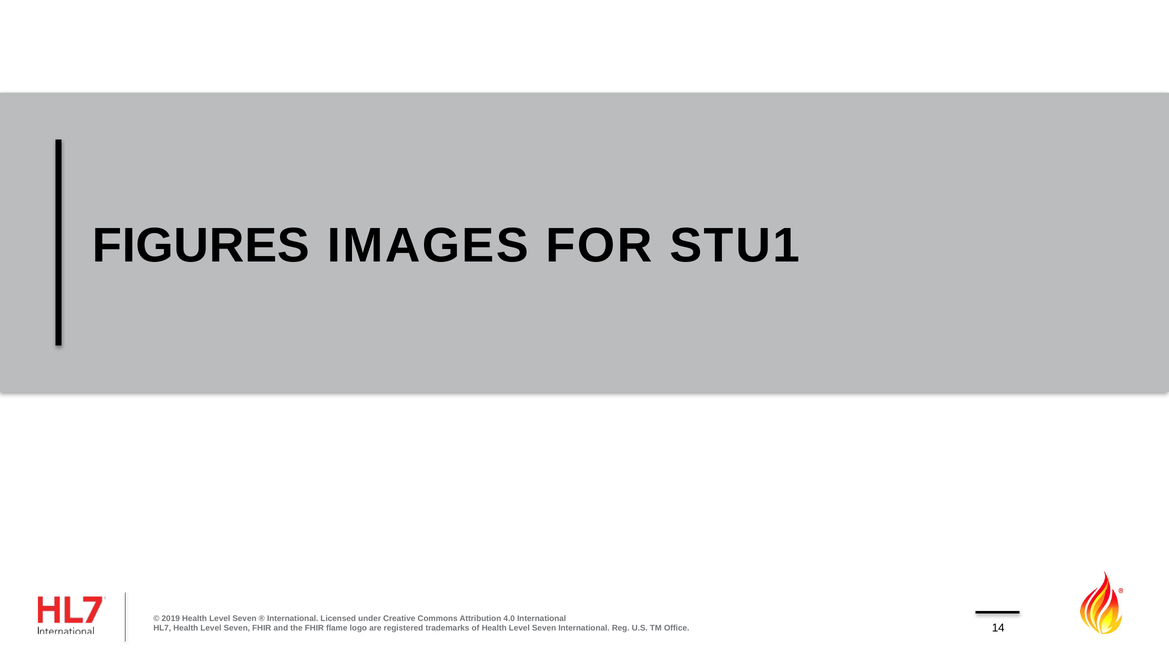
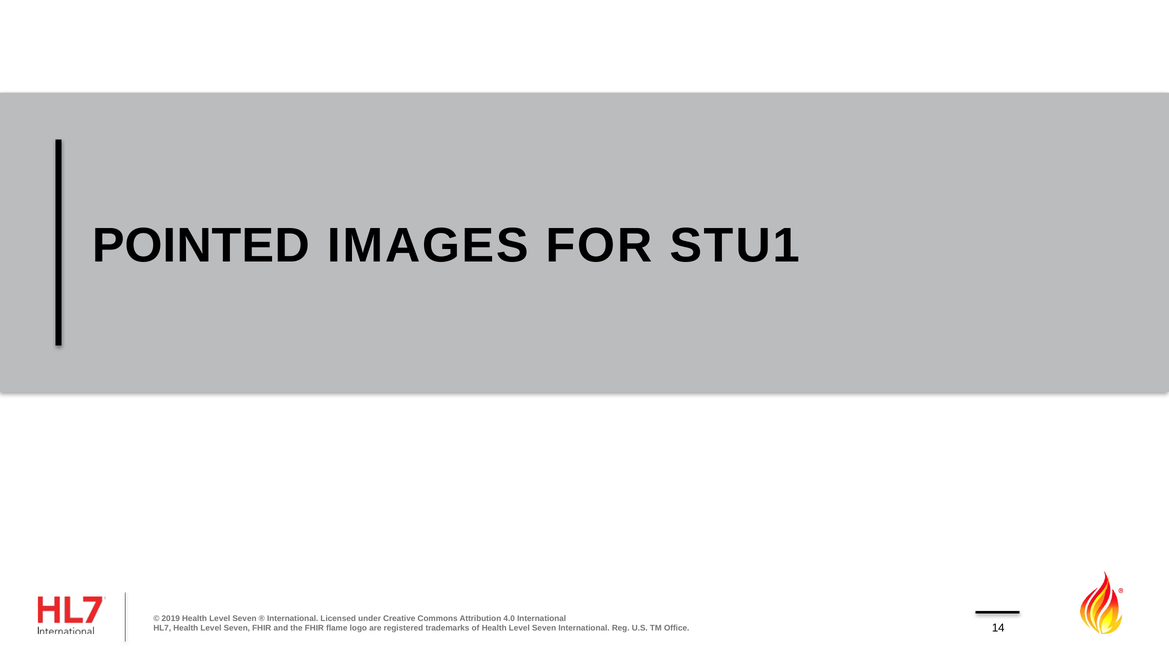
FIGURES: FIGURES -> POINTED
